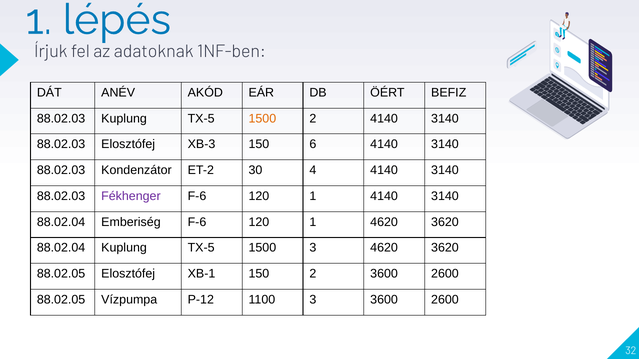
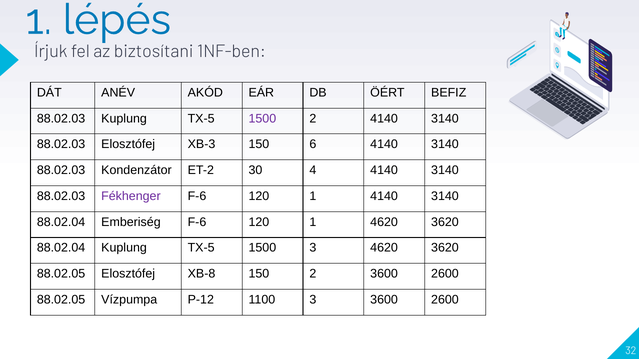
adatoknak: adatoknak -> biztosítani
1500 at (262, 119) colour: orange -> purple
XB-1: XB-1 -> XB-8
